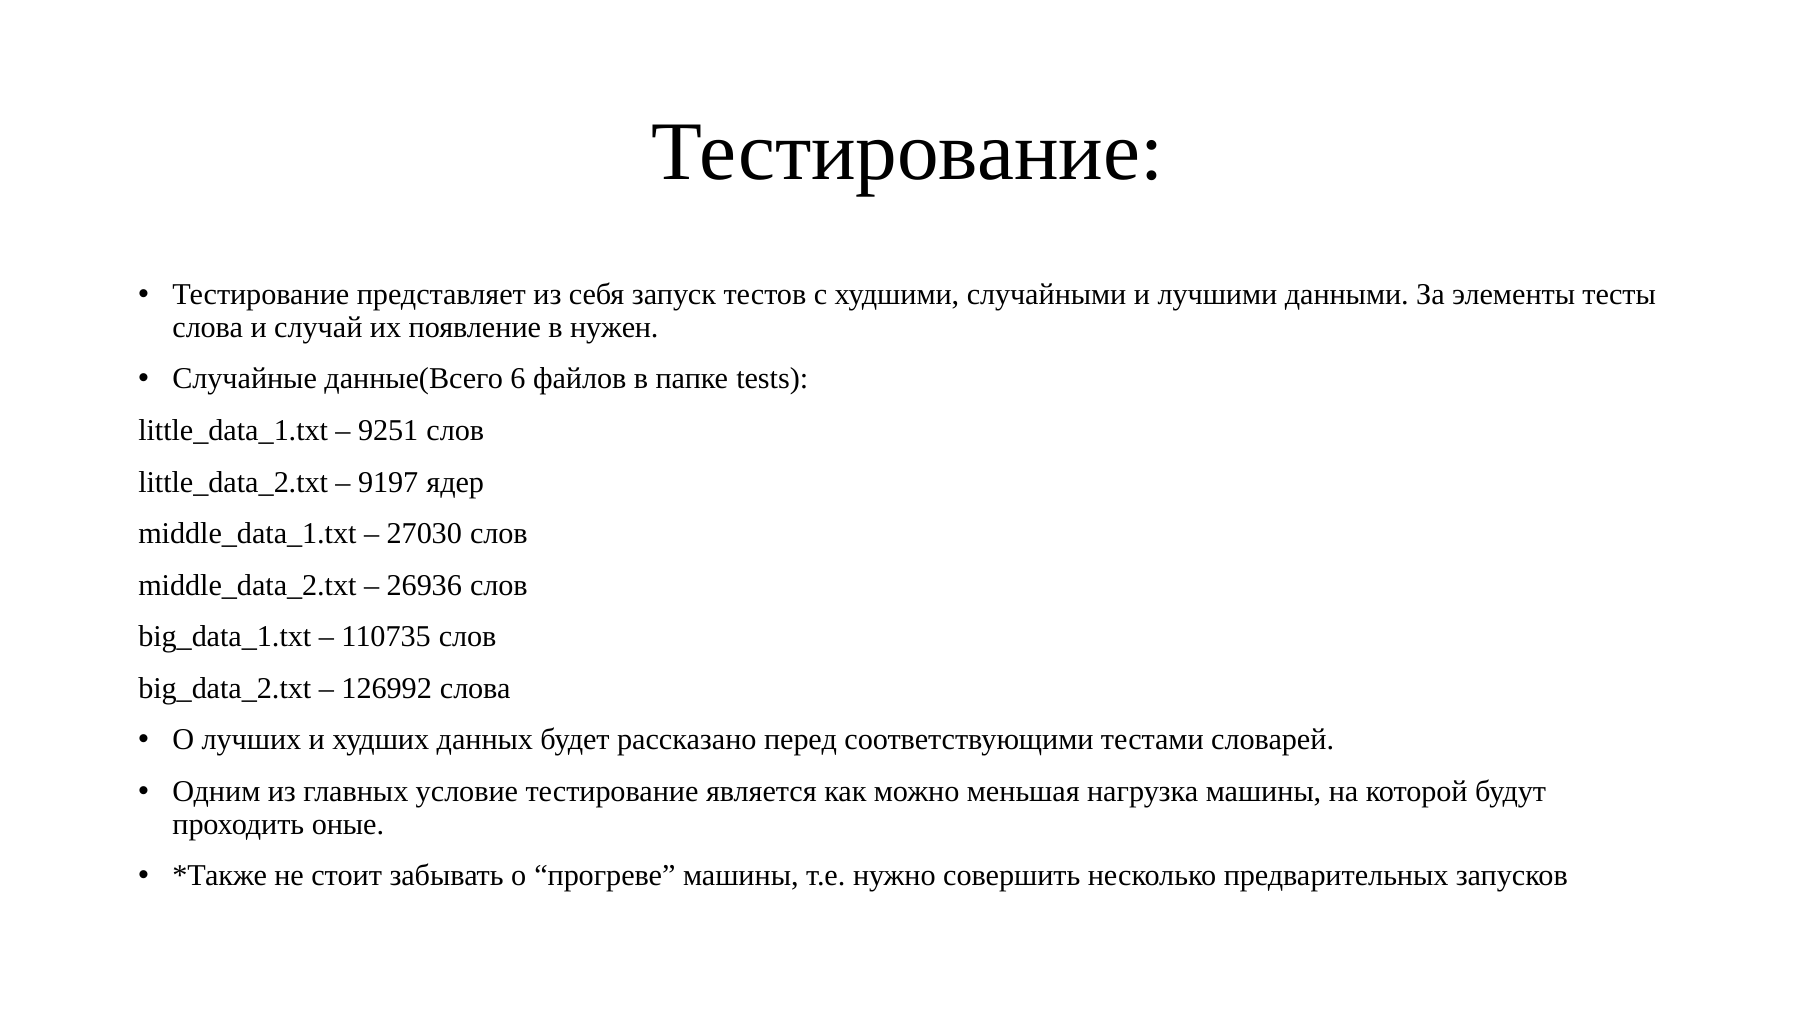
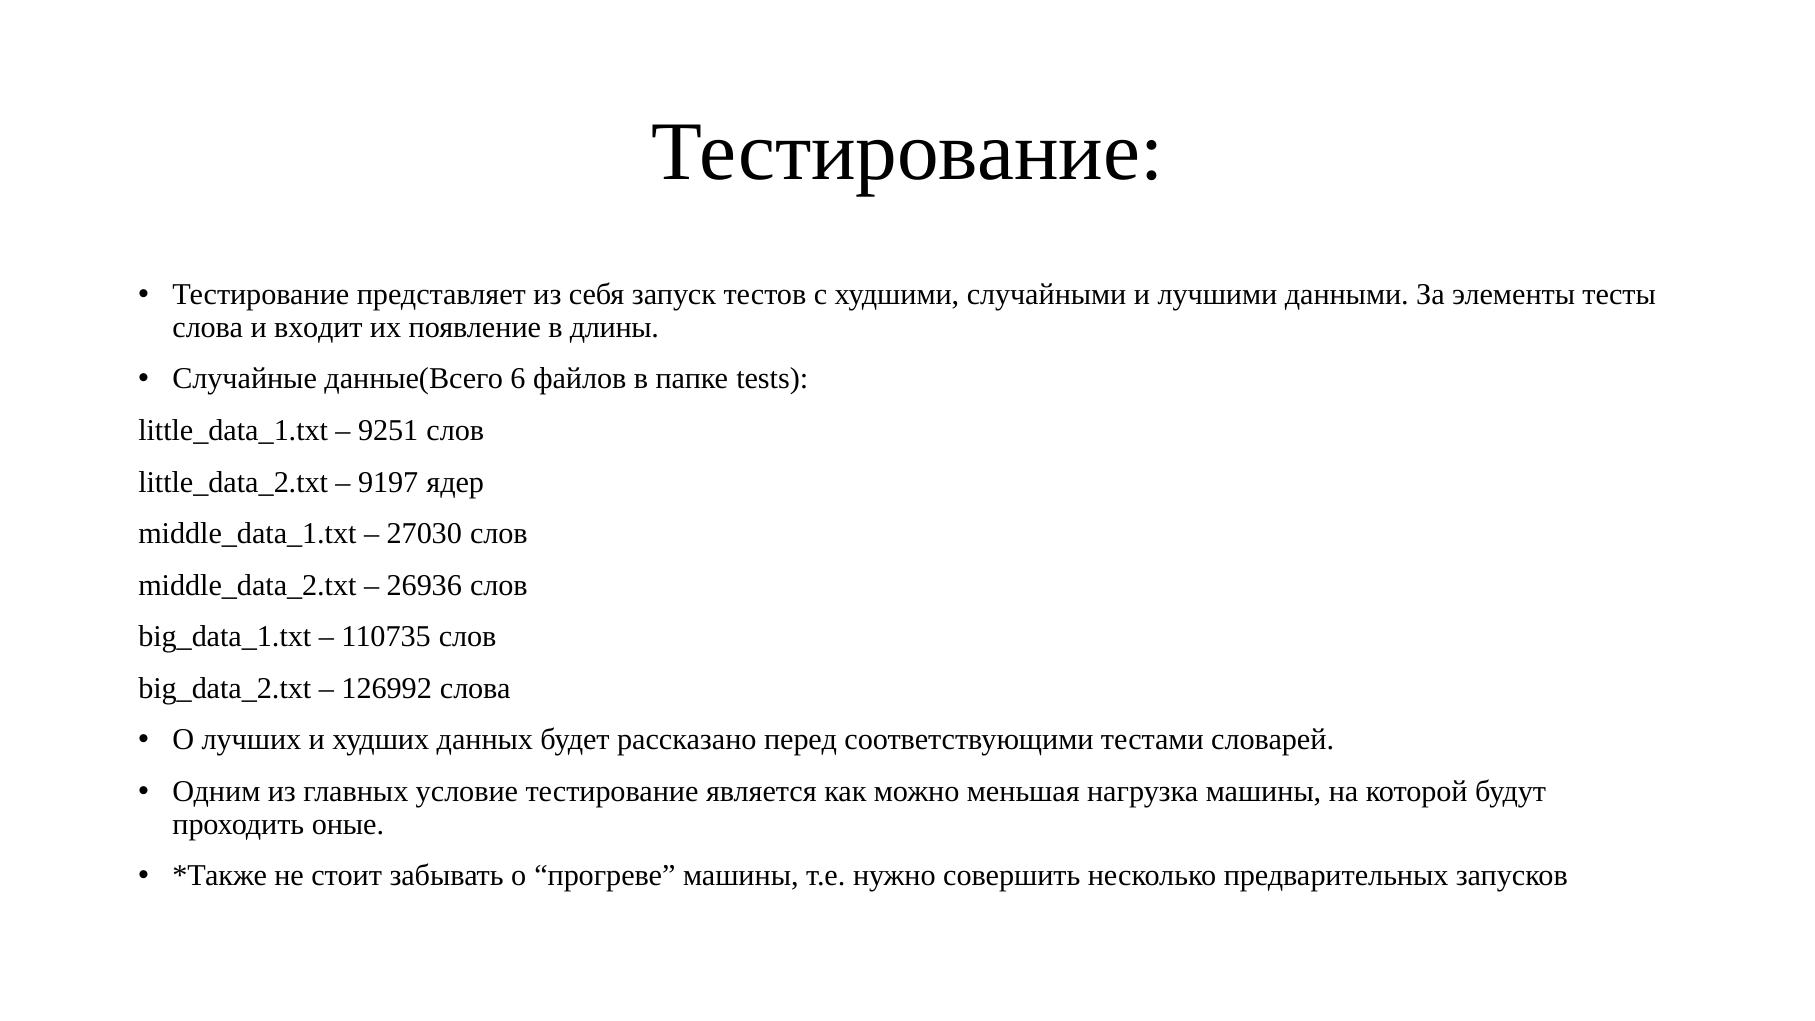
случай: случай -> входит
нужен: нужен -> длины
